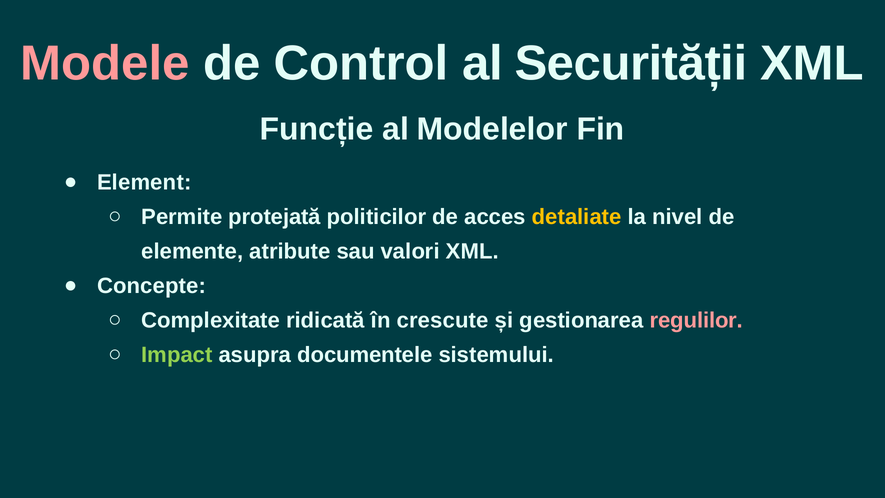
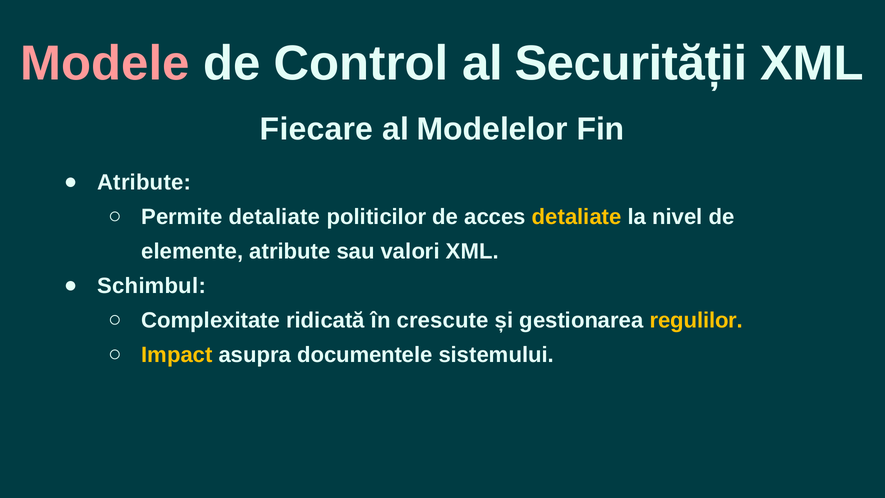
Funcție: Funcție -> Fiecare
Element at (144, 182): Element -> Atribute
Permite protejată: protejată -> detaliate
Concepte: Concepte -> Schimbul
regulilor colour: pink -> yellow
Impact colour: light green -> yellow
